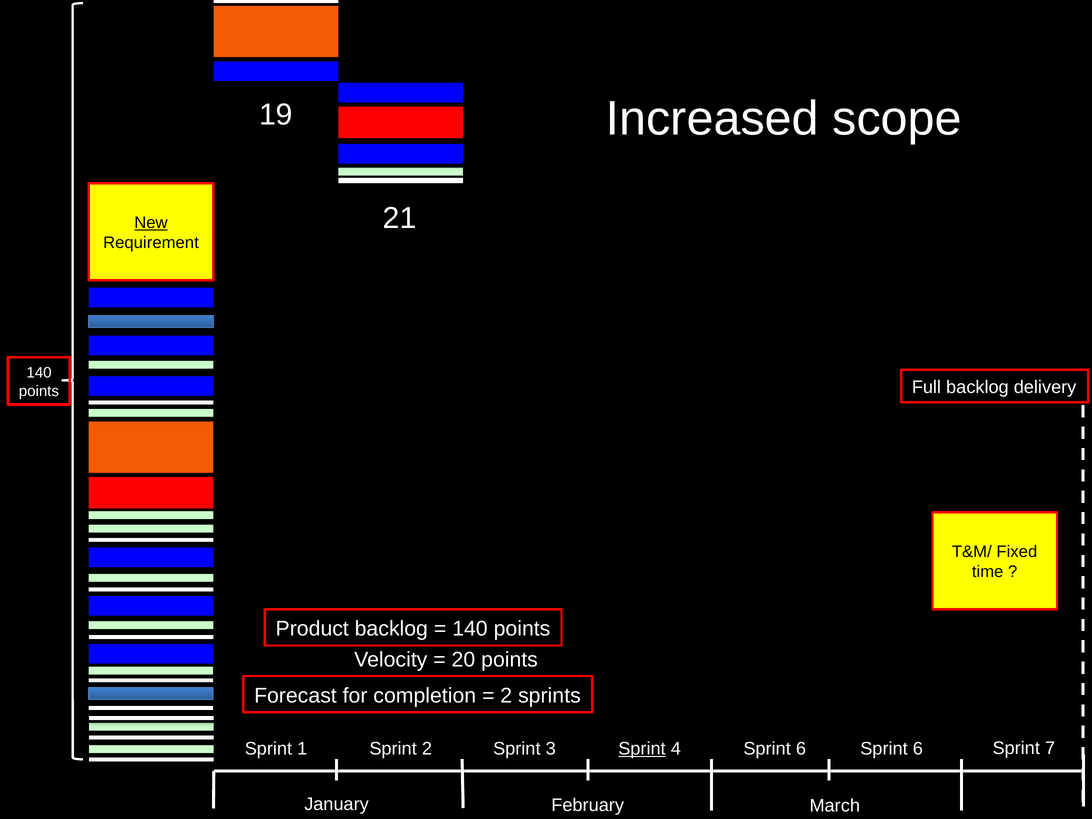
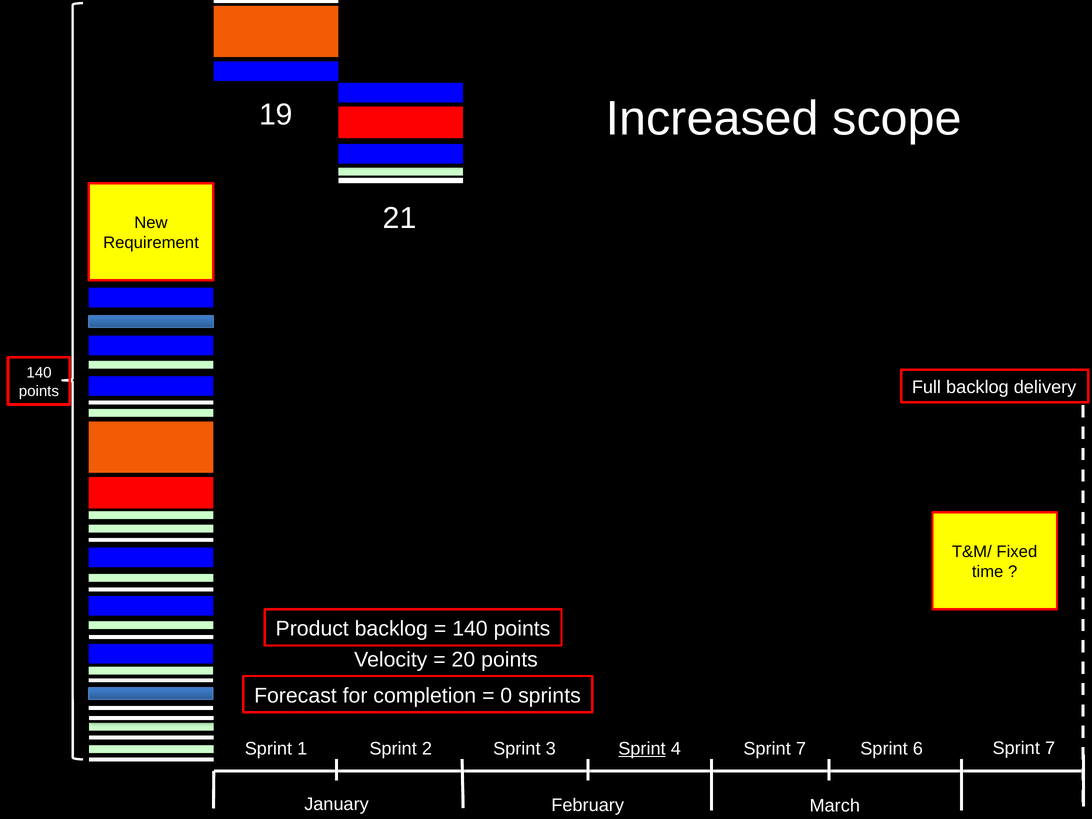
New underline: present -> none
2 at (506, 696): 2 -> 0
4 Sprint 6: 6 -> 7
